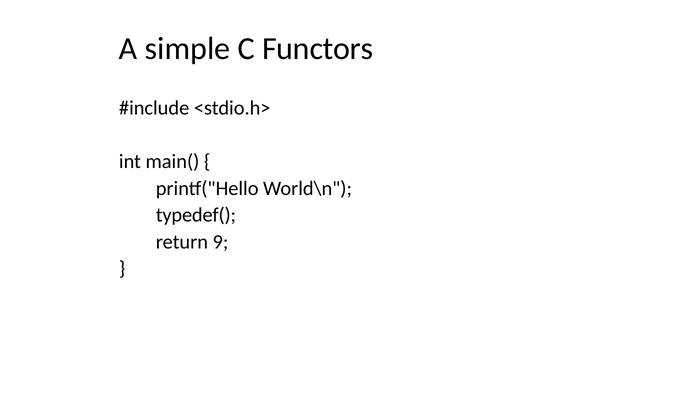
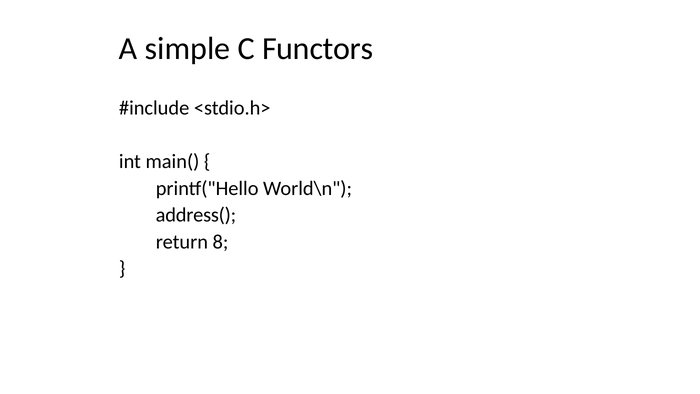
typedef(: typedef( -> address(
9: 9 -> 8
